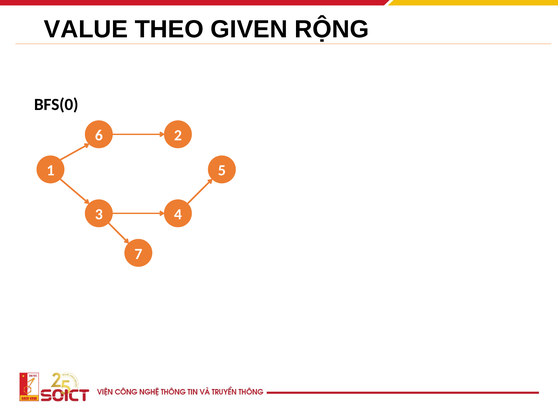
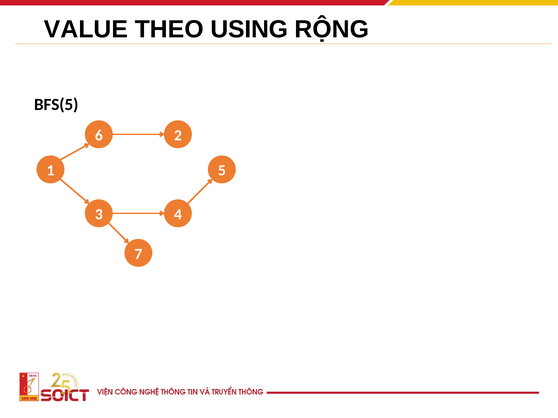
GIVEN: GIVEN -> USING
BFS(0: BFS(0 -> BFS(5
